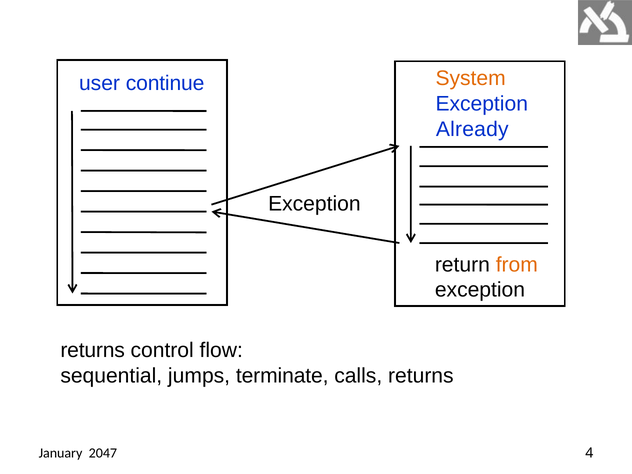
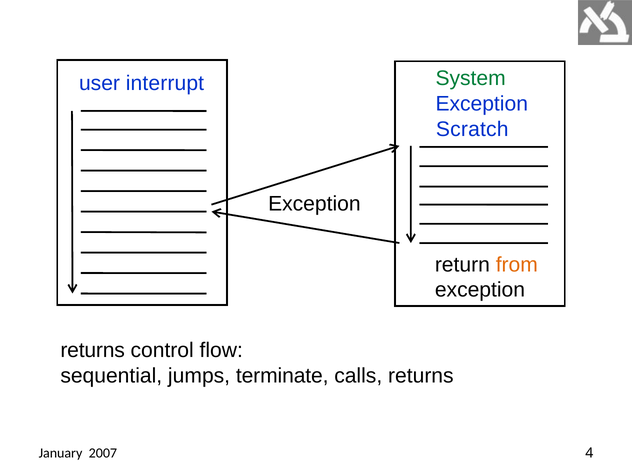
System colour: orange -> green
continue: continue -> interrupt
Already: Already -> Scratch
2047: 2047 -> 2007
